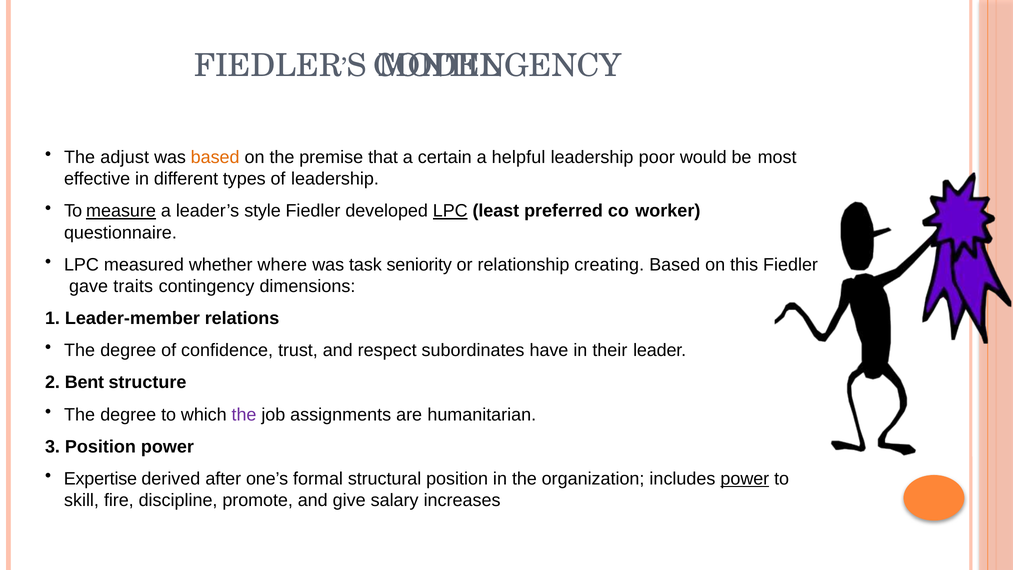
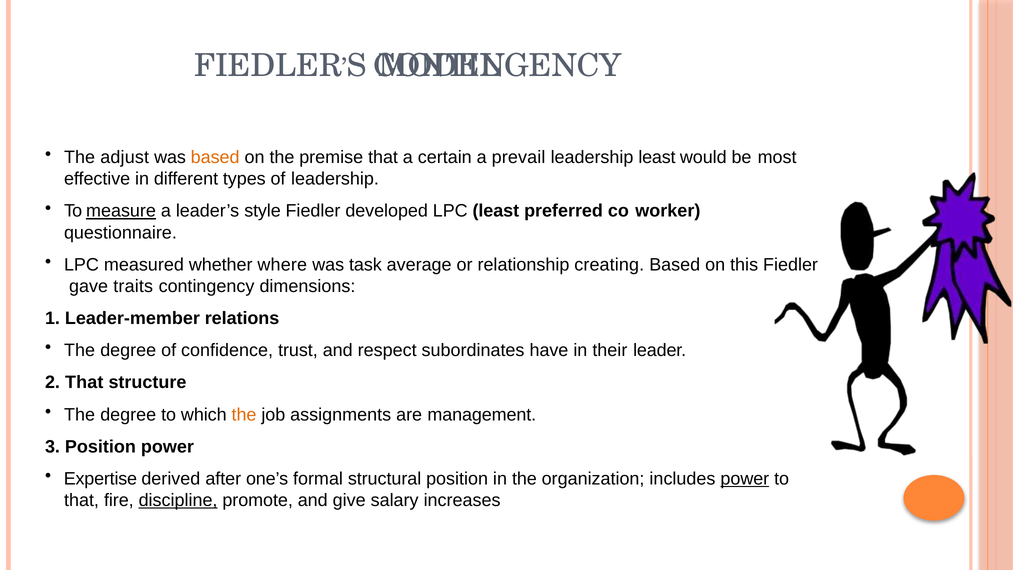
helpful: helpful -> prevail
leadership poor: poor -> least
LPC at (450, 211) underline: present -> none
seniority: seniority -> average
2 Bent: Bent -> That
the at (244, 415) colour: purple -> orange
humanitarian: humanitarian -> management
skill at (82, 500): skill -> that
discipline underline: none -> present
